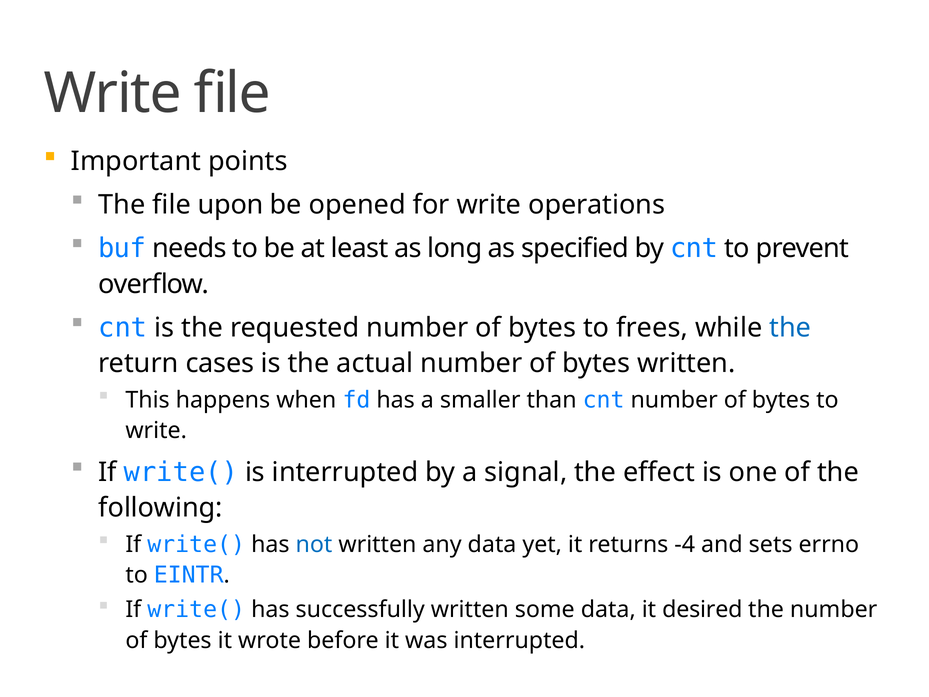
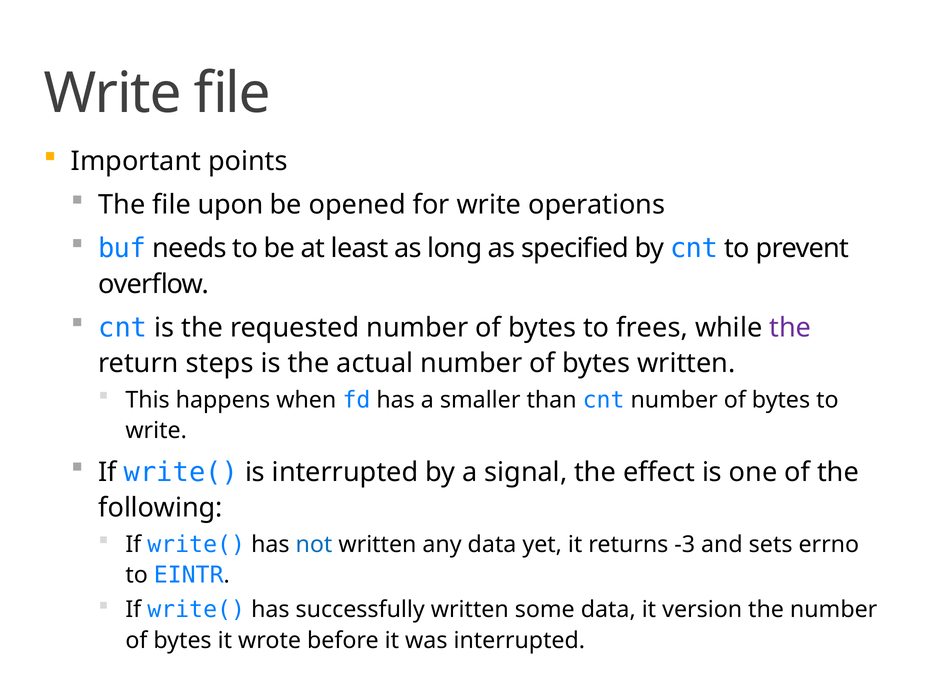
the at (790, 328) colour: blue -> purple
cases: cases -> steps
-4: -4 -> -3
desired: desired -> version
